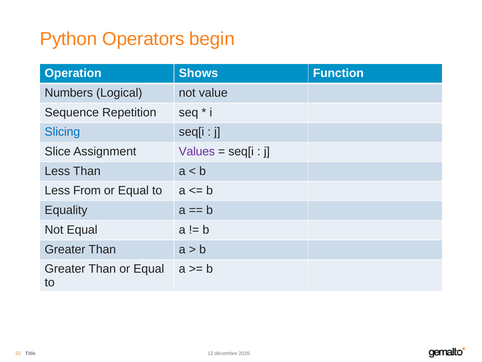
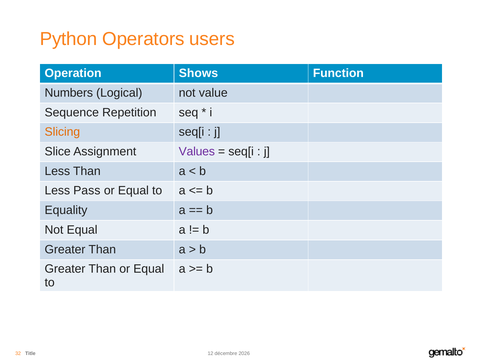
begin: begin -> users
Slicing colour: blue -> orange
From: From -> Pass
